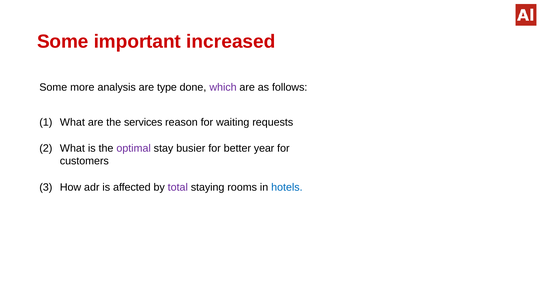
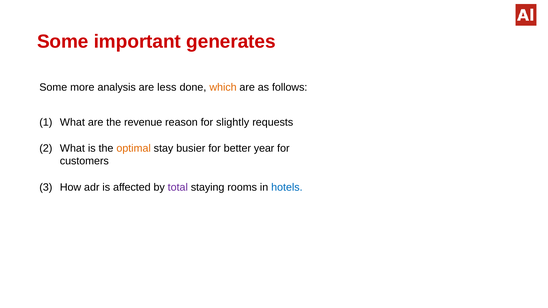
increased: increased -> generates
type: type -> less
which colour: purple -> orange
services: services -> revenue
waiting: waiting -> slightly
optimal colour: purple -> orange
